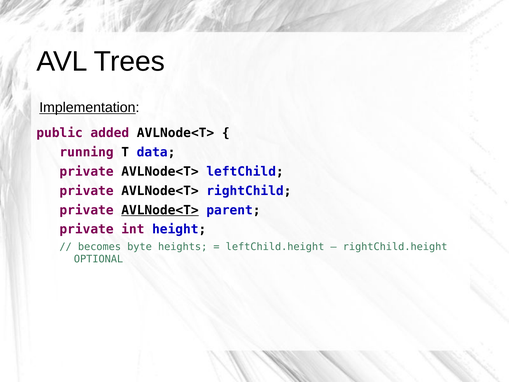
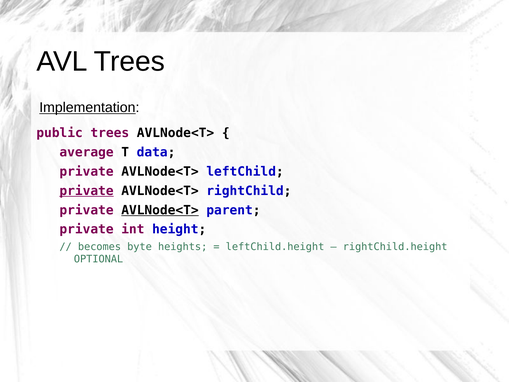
public added: added -> trees
running: running -> average
private at (87, 191) underline: none -> present
